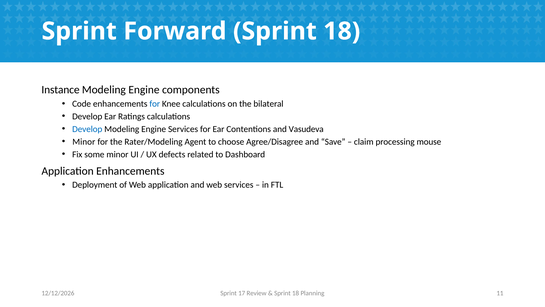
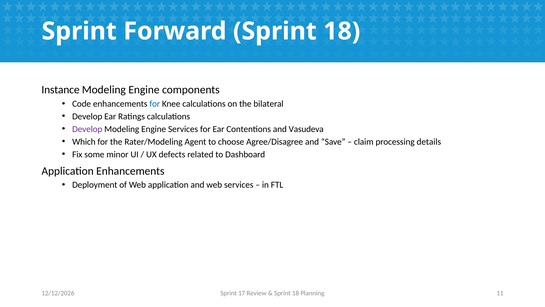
Develop at (87, 129) colour: blue -> purple
Minor at (84, 141): Minor -> Which
mouse: mouse -> details
